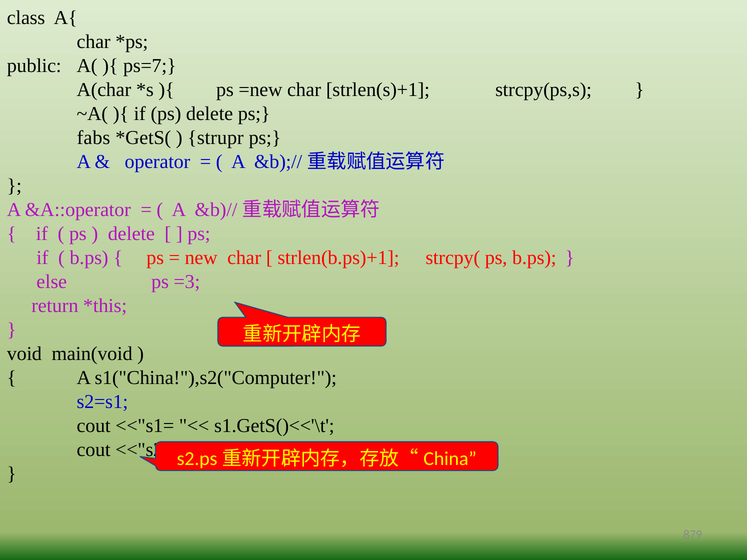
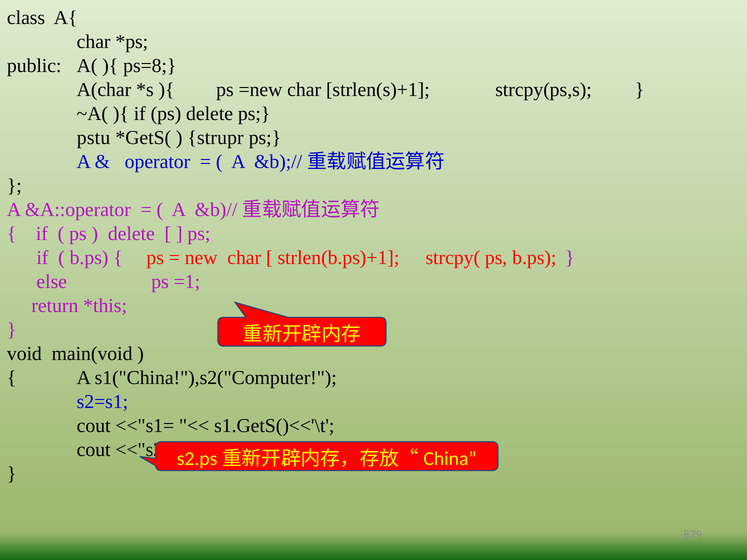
ps=7: ps=7 -> ps=8
fabs: fabs -> pstu
=3: =3 -> =1
